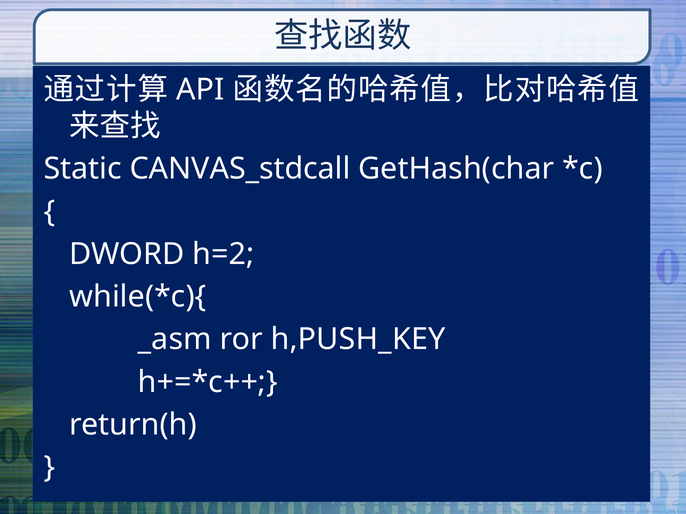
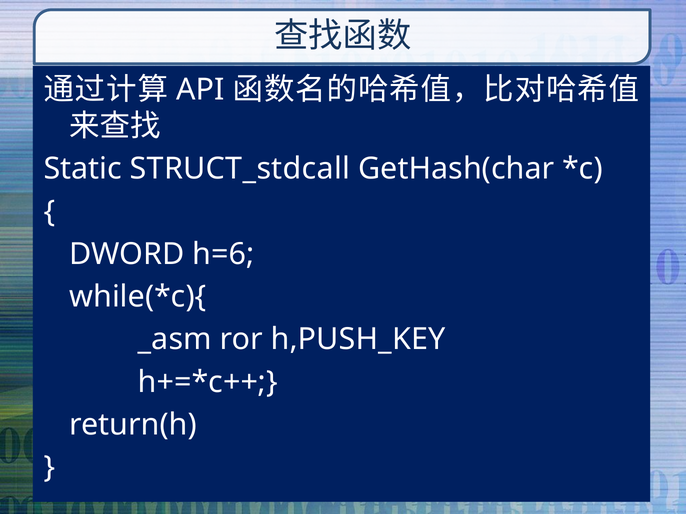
CANVAS_stdcall: CANVAS_stdcall -> STRUCT_stdcall
h=2: h=2 -> h=6
